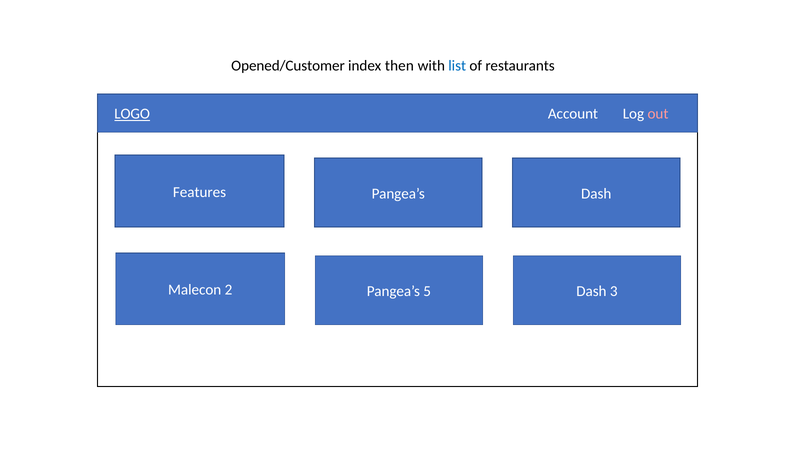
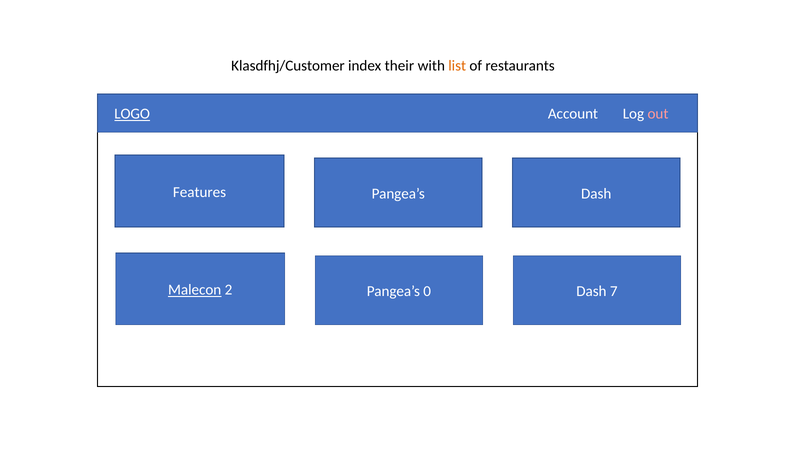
Opened/Customer: Opened/Customer -> Klasdfhj/Customer
then: then -> their
list colour: blue -> orange
Malecon underline: none -> present
5: 5 -> 0
3: 3 -> 7
